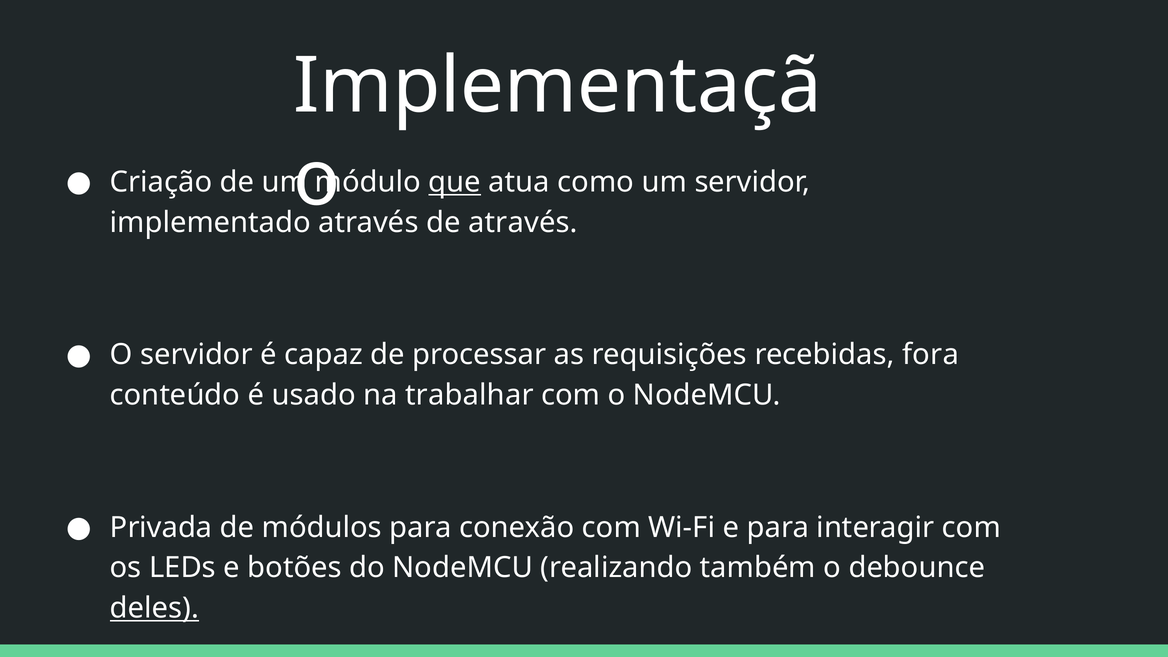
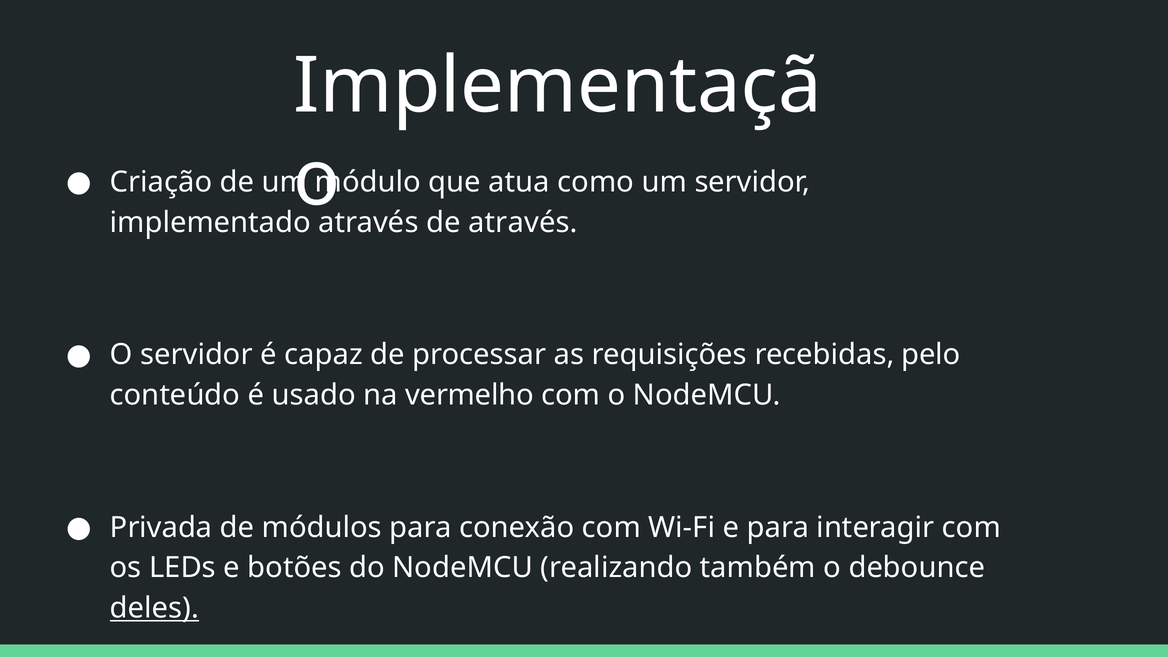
que underline: present -> none
fora: fora -> pelo
trabalhar: trabalhar -> vermelho
